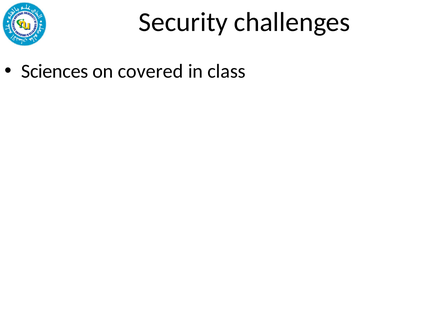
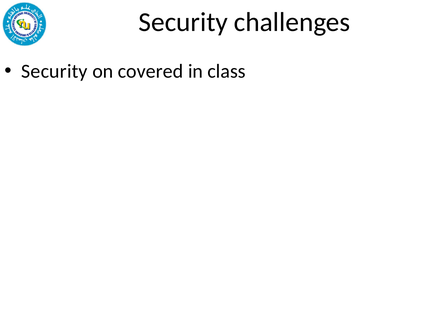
Sciences at (55, 71): Sciences -> Security
